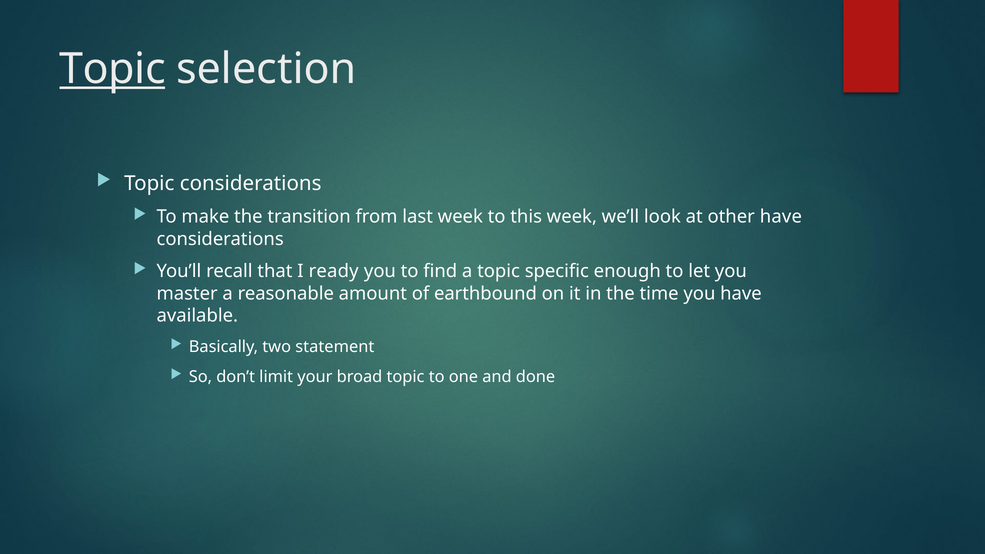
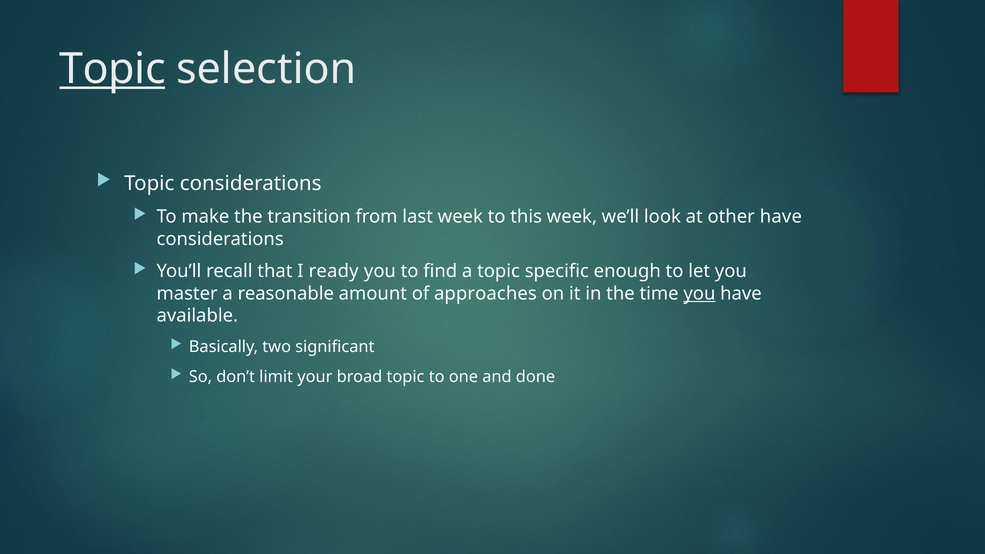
earthbound: earthbound -> approaches
you at (699, 294) underline: none -> present
statement: statement -> significant
